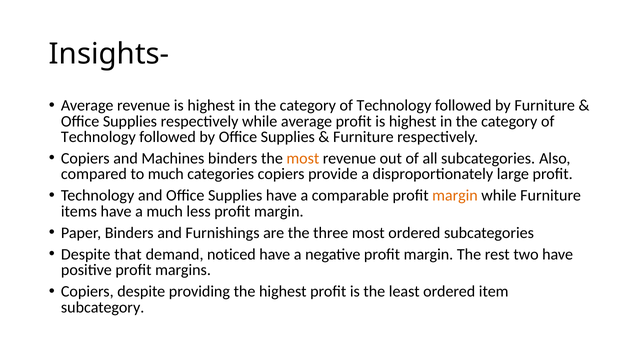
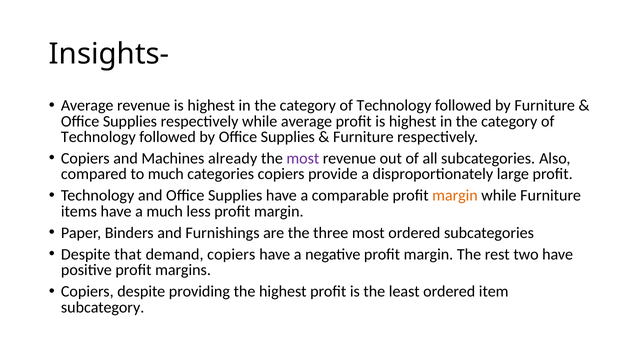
Machines binders: binders -> already
most at (303, 159) colour: orange -> purple
demand noticed: noticed -> copiers
